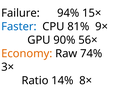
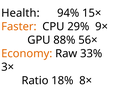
Failure: Failure -> Health
Faster colour: blue -> orange
81%: 81% -> 29%
90%: 90% -> 88%
74%: 74% -> 33%
14%: 14% -> 18%
